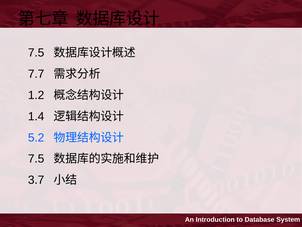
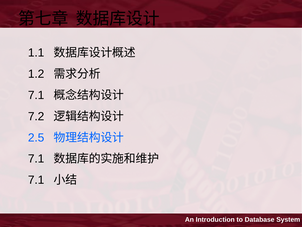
7.5 at (36, 53): 7.5 -> 1.1
7.7: 7.7 -> 1.2
1.2 at (36, 95): 1.2 -> 7.1
1.4: 1.4 -> 7.2
5.2: 5.2 -> 2.5
7.5 at (36, 158): 7.5 -> 7.1
3.7 at (36, 180): 3.7 -> 7.1
